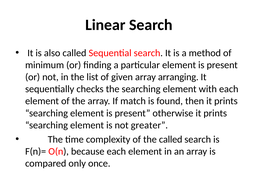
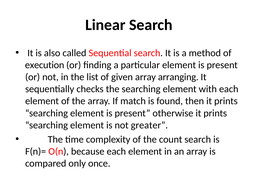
minimum: minimum -> execution
the called: called -> count
